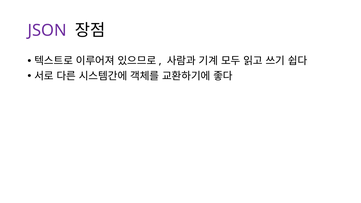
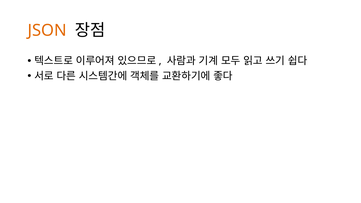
JSON colour: purple -> orange
